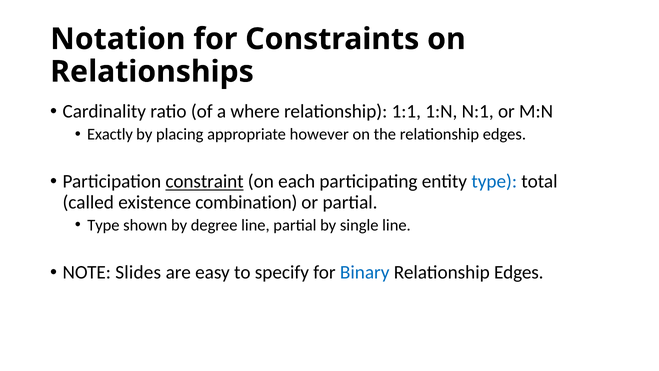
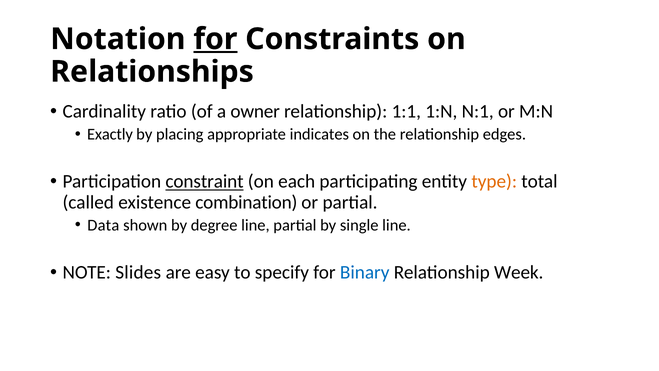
for at (215, 39) underline: none -> present
where: where -> owner
however: however -> indicates
type at (494, 181) colour: blue -> orange
Type at (103, 225): Type -> Data
Edges at (519, 272): Edges -> Week
